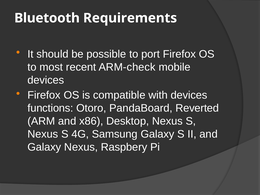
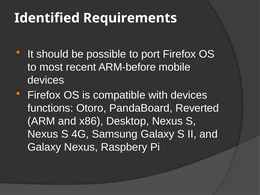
Bluetooth: Bluetooth -> Identified
ARM-check: ARM-check -> ARM-before
